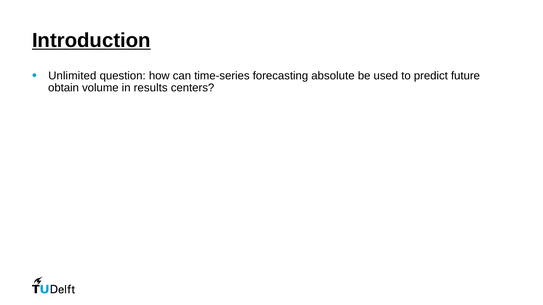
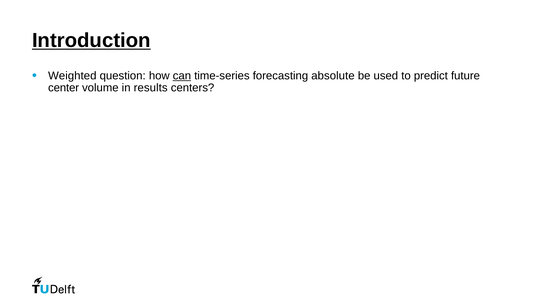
Unlimited: Unlimited -> Weighted
can underline: none -> present
obtain: obtain -> center
